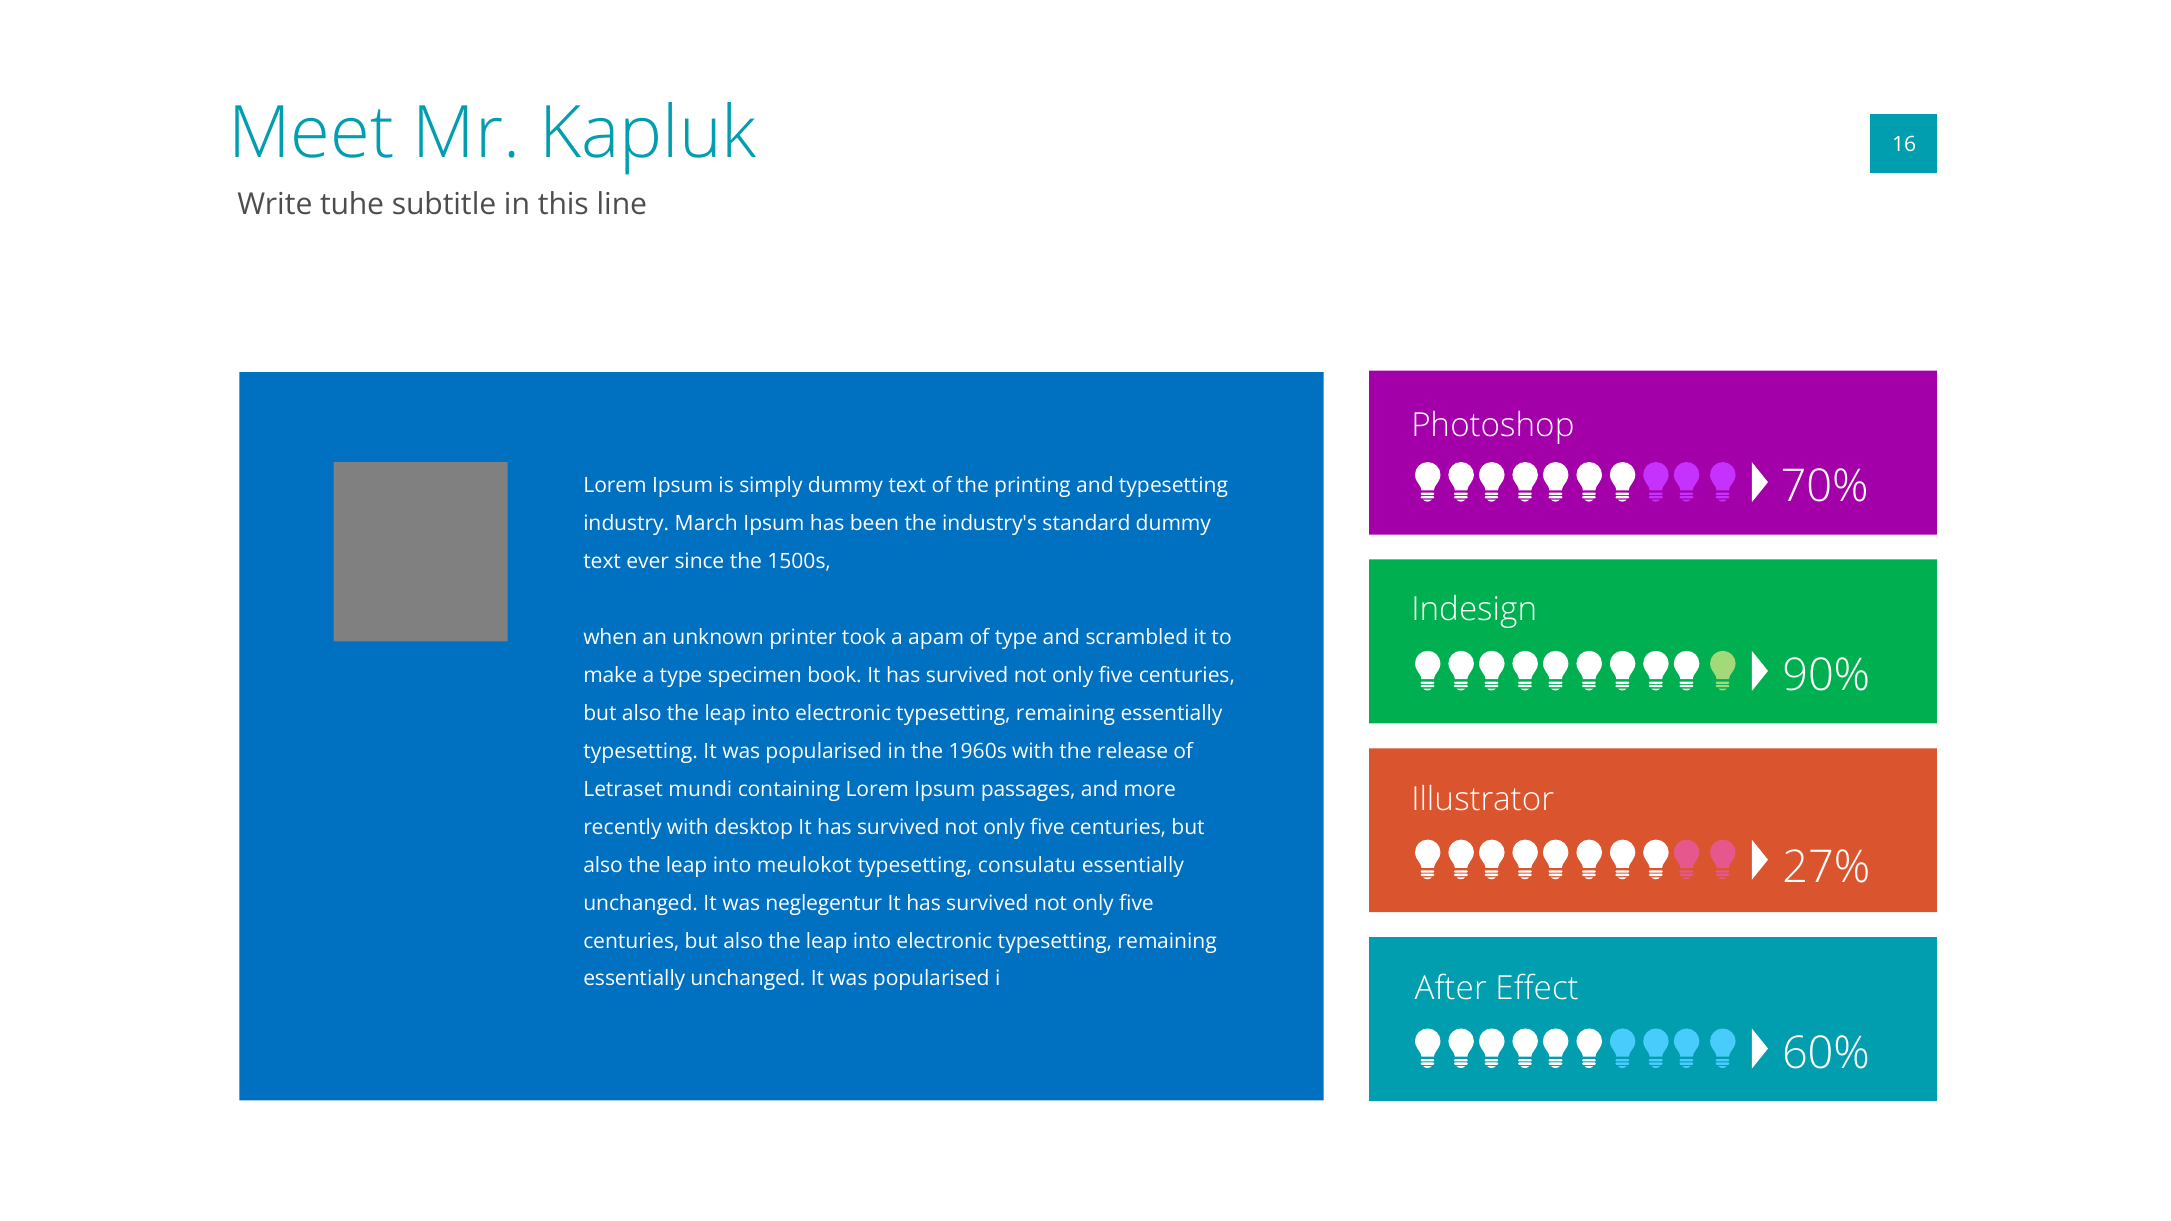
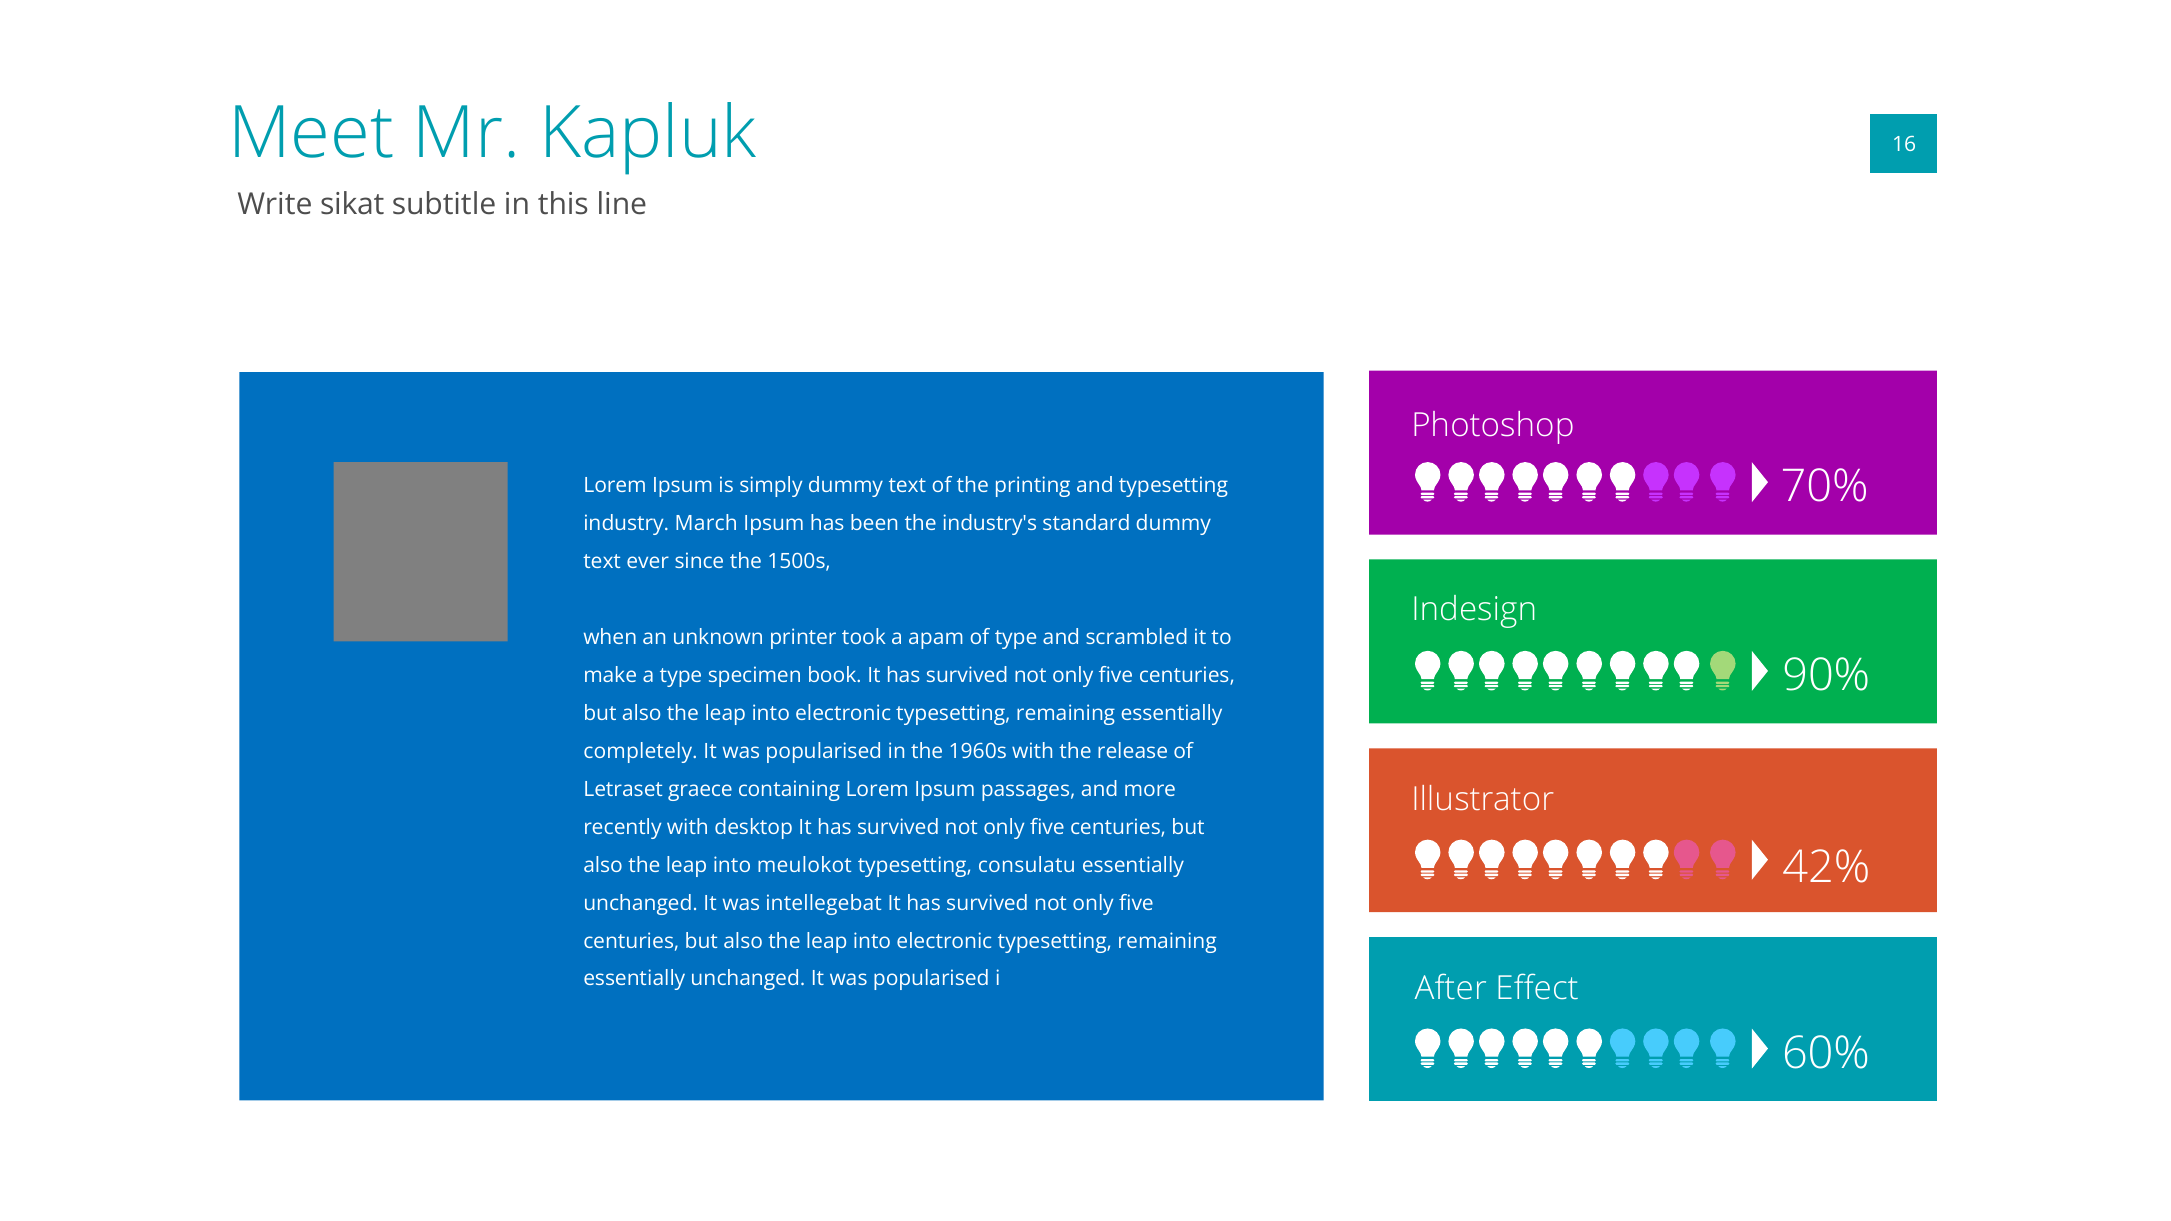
tuhe: tuhe -> sikat
typesetting at (641, 752): typesetting -> completely
mundi: mundi -> graece
27%: 27% -> 42%
neglegentur: neglegentur -> intellegebat
